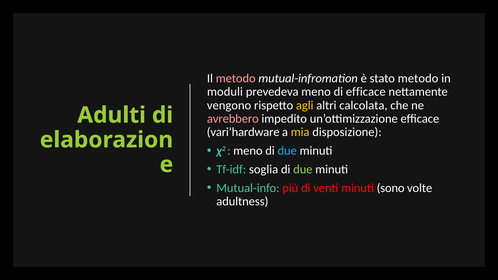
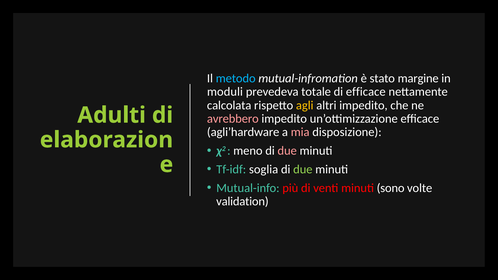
metodo at (236, 78) colour: pink -> light blue
stato metodo: metodo -> margine
prevedeva meno: meno -> totale
vengono: vengono -> calcolata
altri calcolata: calcolata -> impedito
vari’hardware: vari’hardware -> agli’hardware
mia colour: yellow -> pink
due at (287, 151) colour: light blue -> pink
adultness: adultness -> validation
